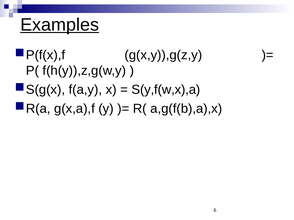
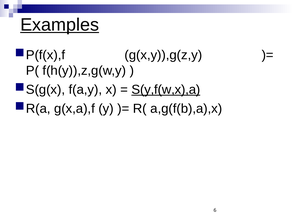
S(y,f(w,x),a underline: none -> present
